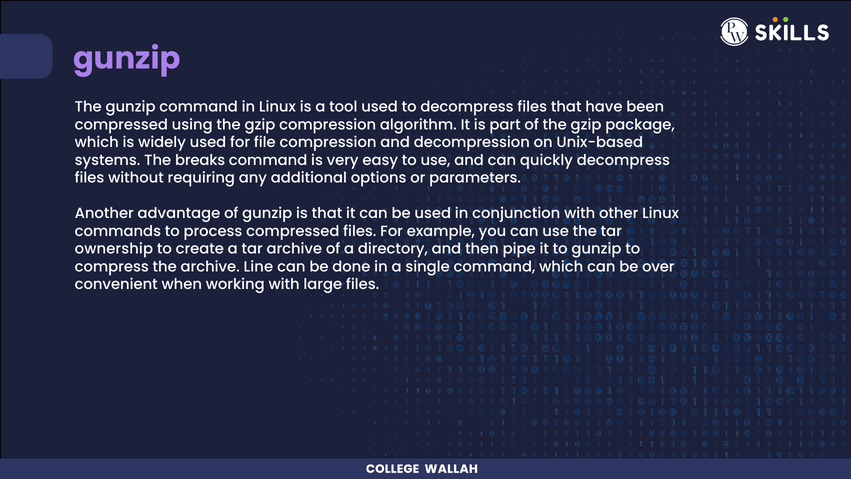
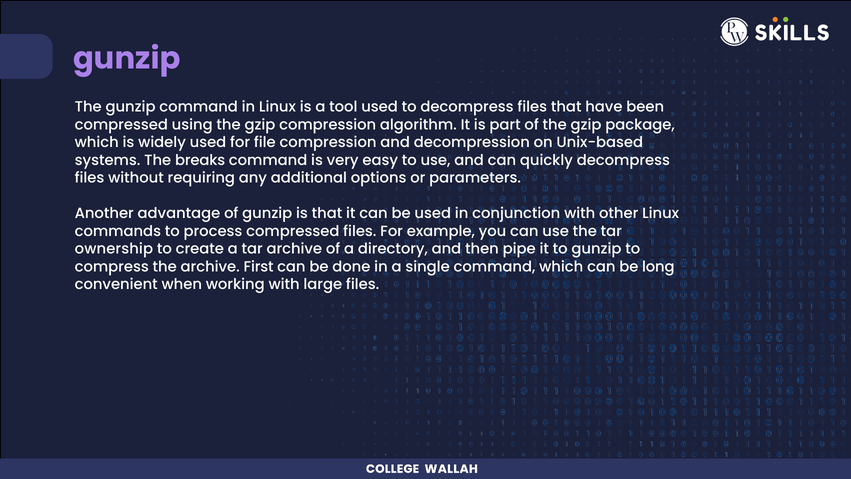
Line: Line -> First
over: over -> long
